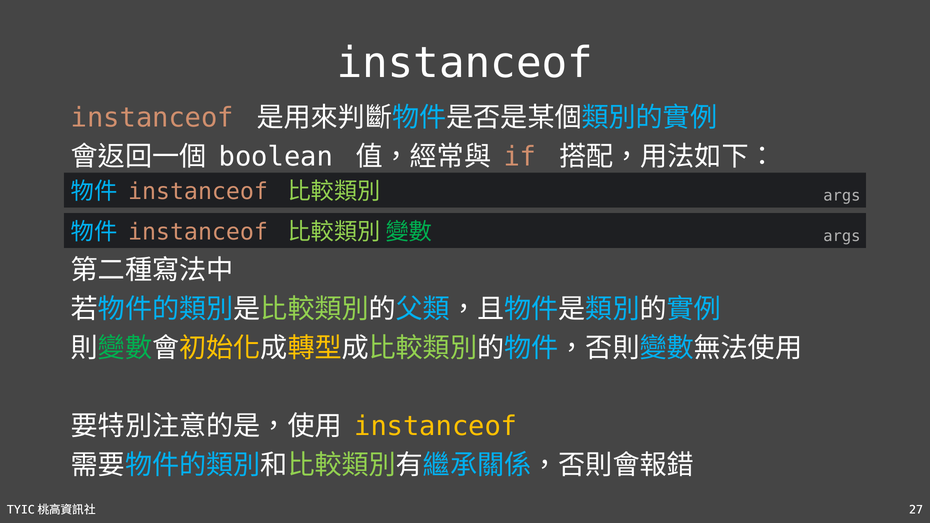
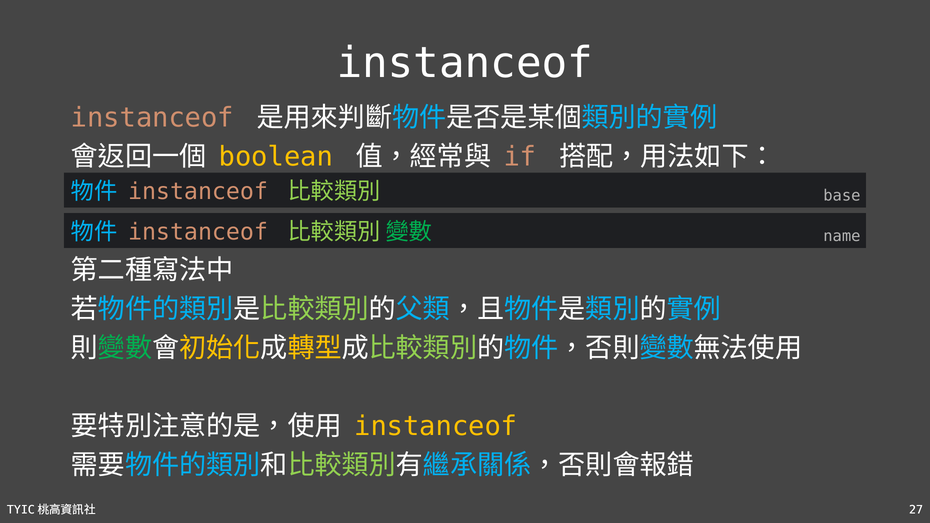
boolean colour: white -> yellow
args at (842, 196): args -> base
args at (842, 236): args -> name
